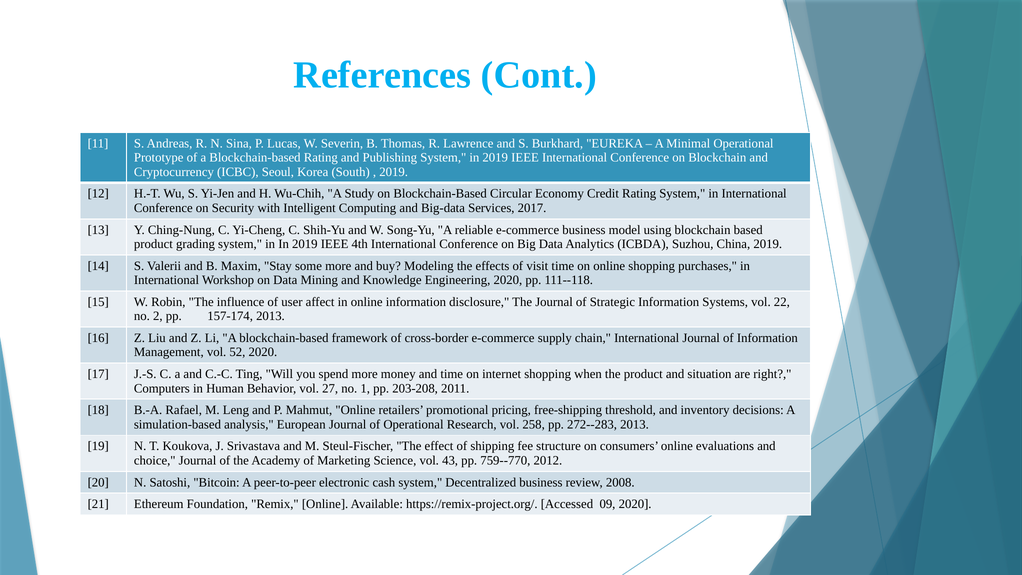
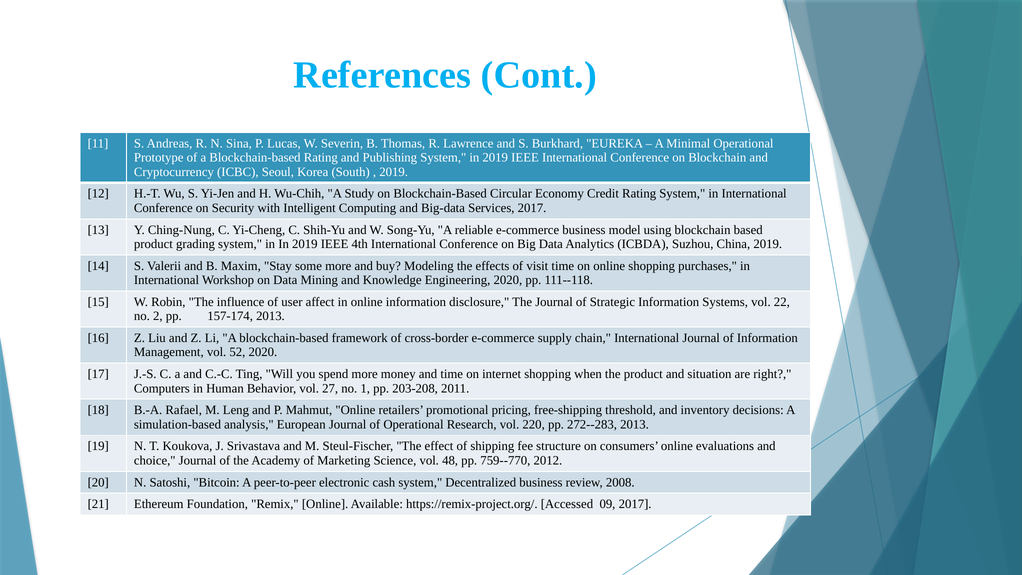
258: 258 -> 220
43: 43 -> 48
09 2020: 2020 -> 2017
